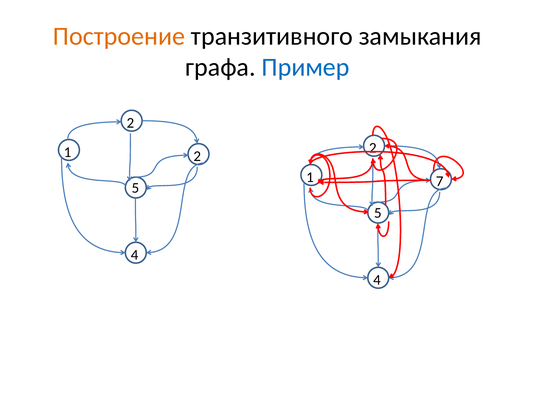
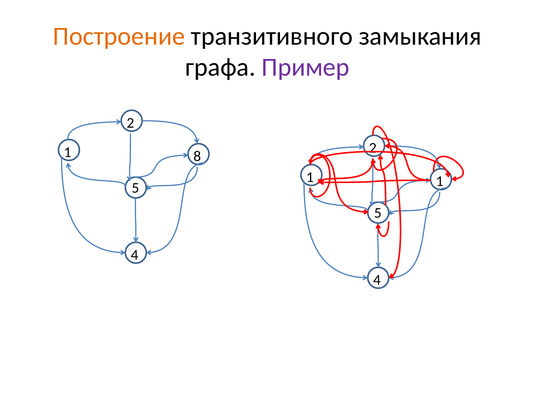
Пример colour: blue -> purple
1 2: 2 -> 8
1 7: 7 -> 1
